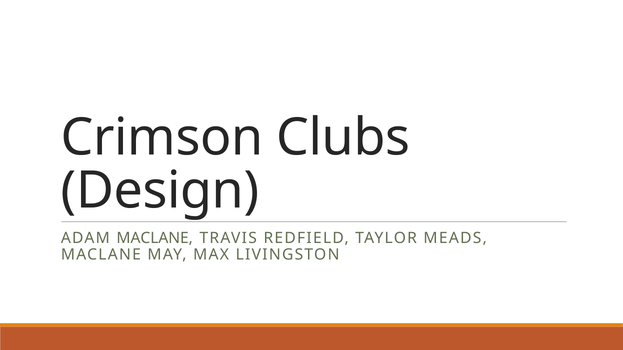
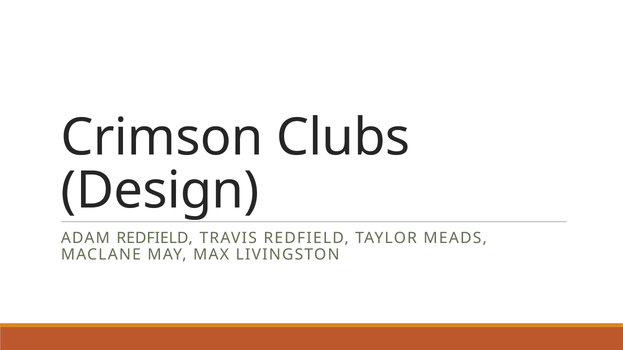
ADAM MACLANE: MACLANE -> REDFIELD
